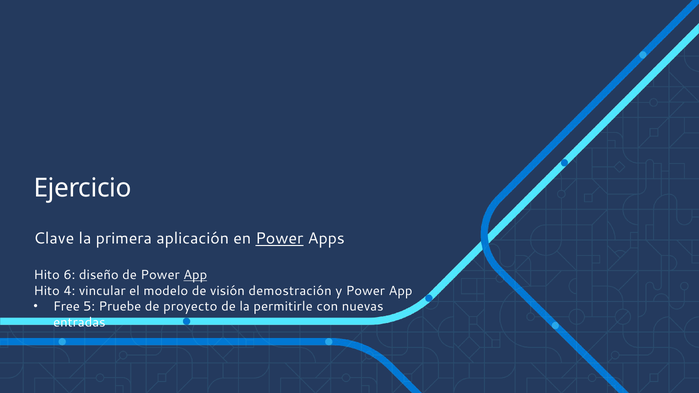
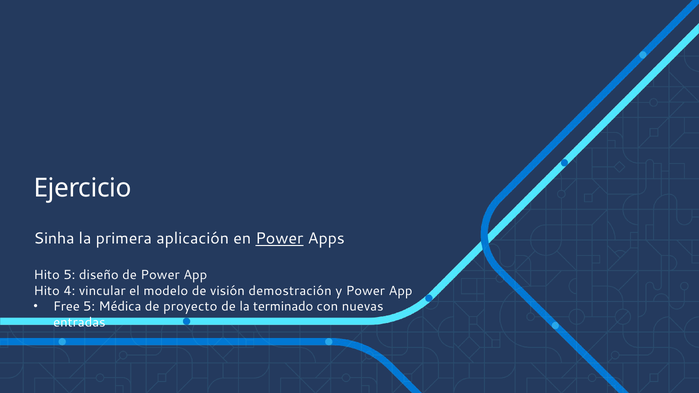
Clave: Clave -> Sinha
Hito 6: 6 -> 5
App at (195, 275) underline: present -> none
Pruebe: Pruebe -> Médica
permitirle: permitirle -> terminado
